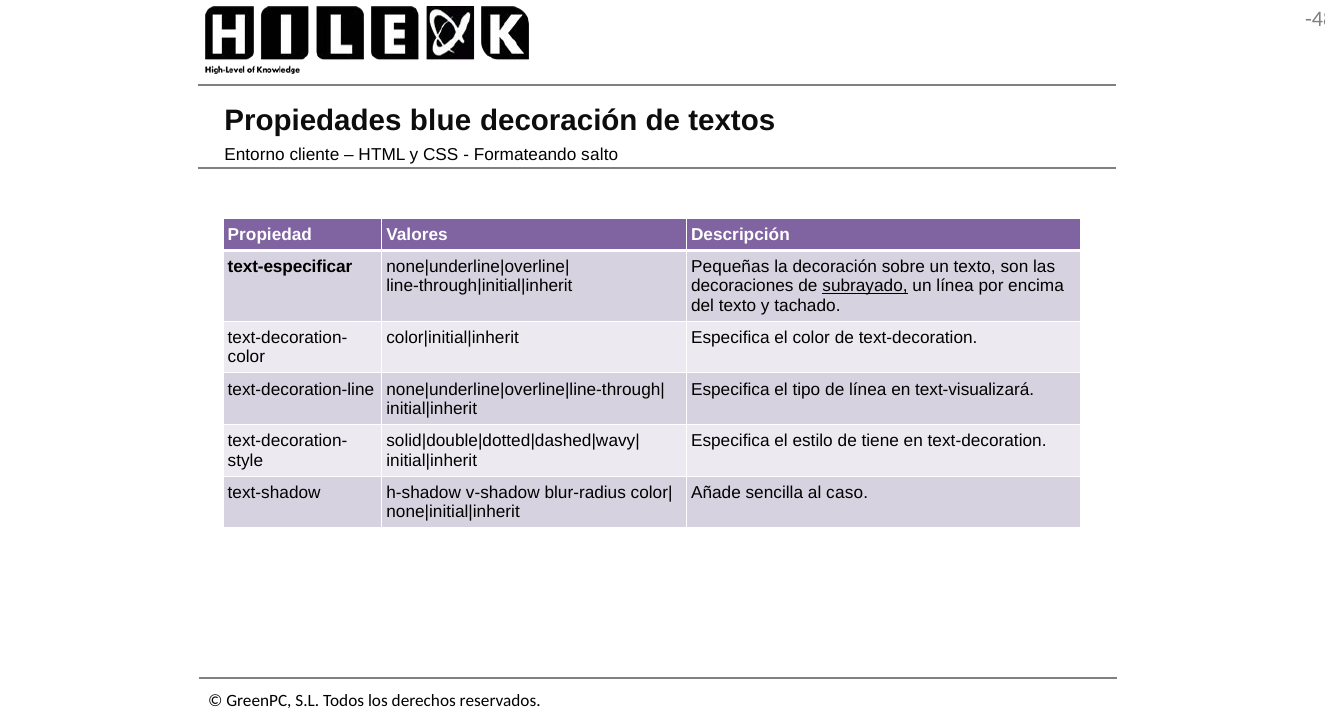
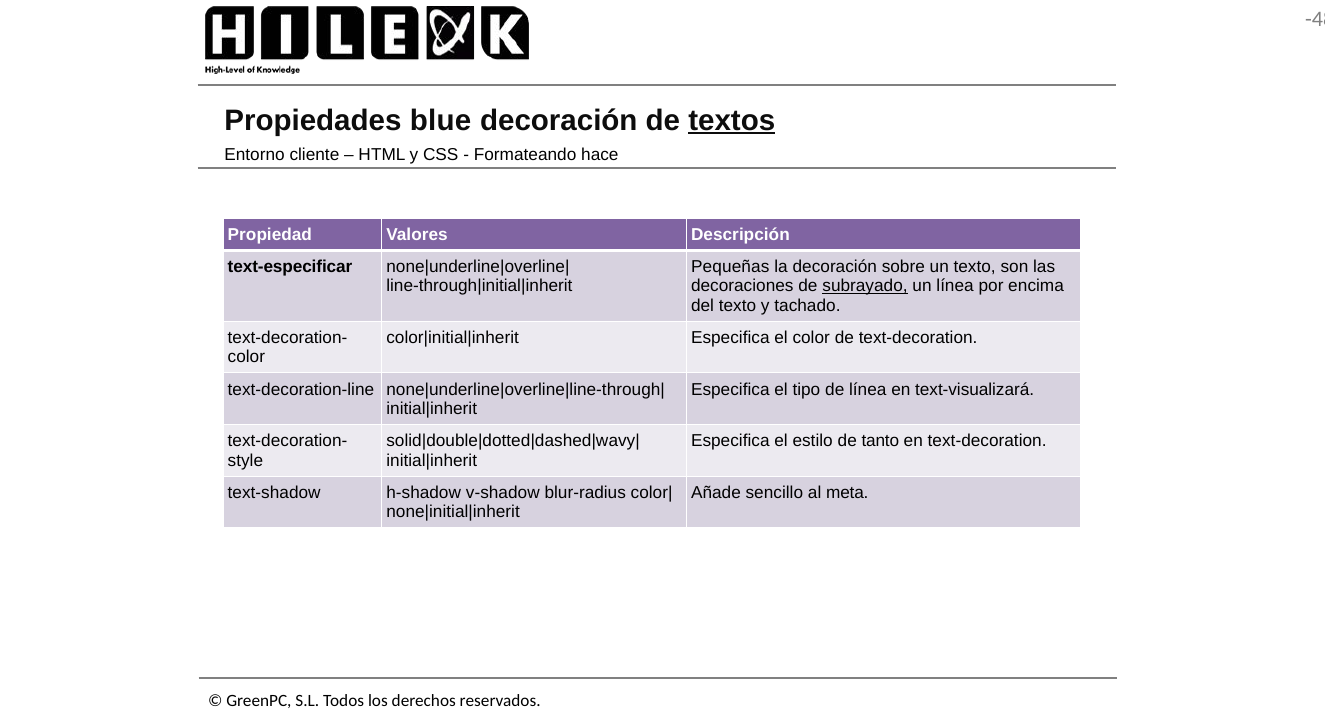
textos underline: none -> present
salto: salto -> hace
tiene: tiene -> tanto
sencilla: sencilla -> sencillo
caso: caso -> meta
